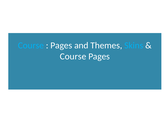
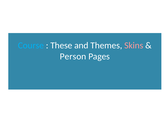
Pages at (61, 46): Pages -> These
Skins colour: light blue -> pink
Course at (73, 57): Course -> Person
